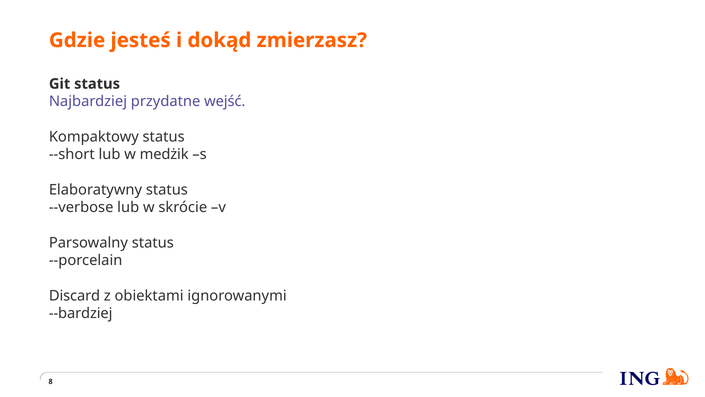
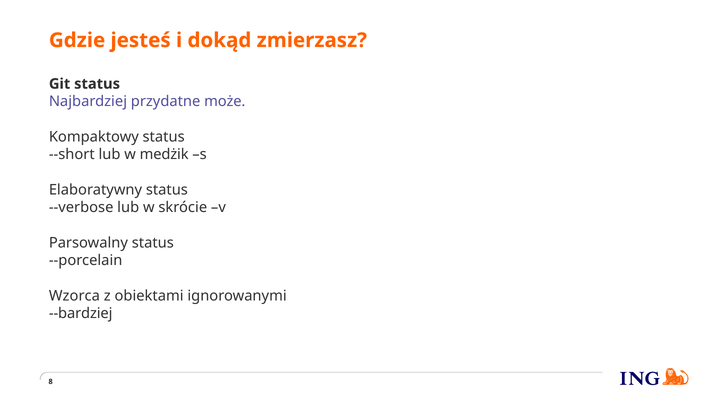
wejść: wejść -> może
Discard: Discard -> Wzorca
